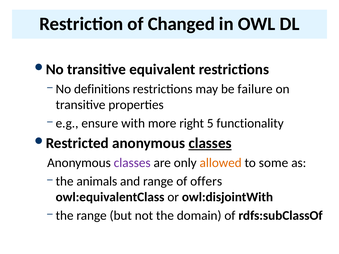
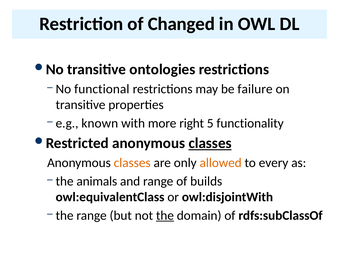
equivalent: equivalent -> ontologies
definitions: definitions -> functional
ensure: ensure -> known
classes at (132, 163) colour: purple -> orange
some: some -> every
offers: offers -> builds
the at (165, 216) underline: none -> present
